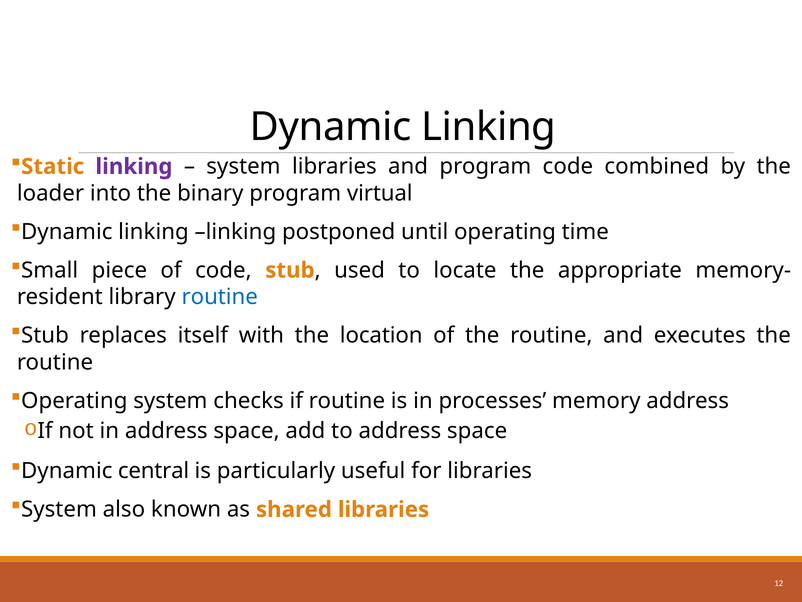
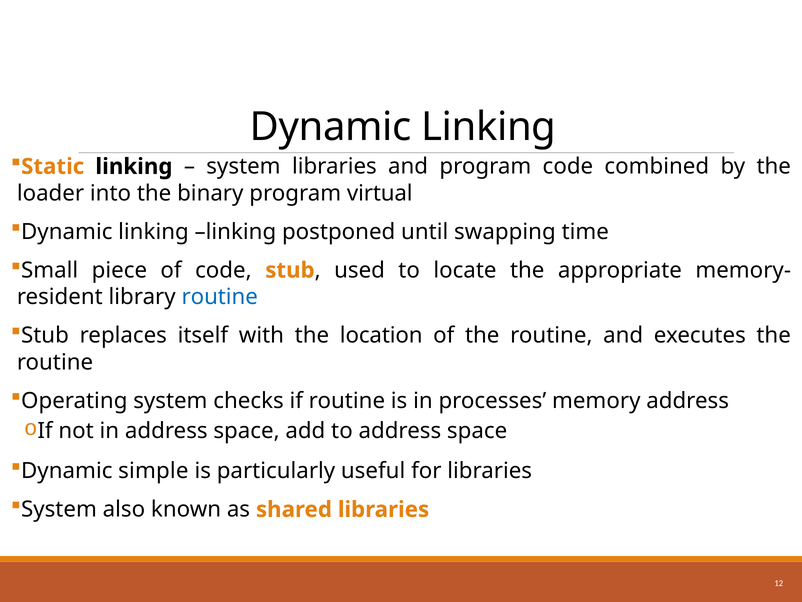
linking at (134, 166) colour: purple -> black
until operating: operating -> swapping
central: central -> simple
